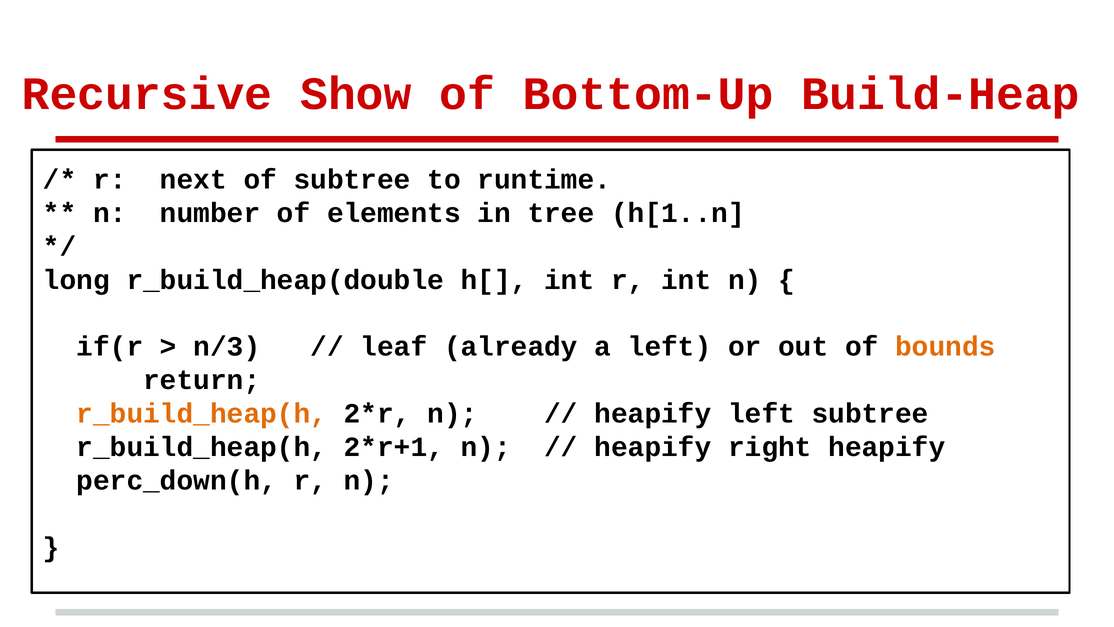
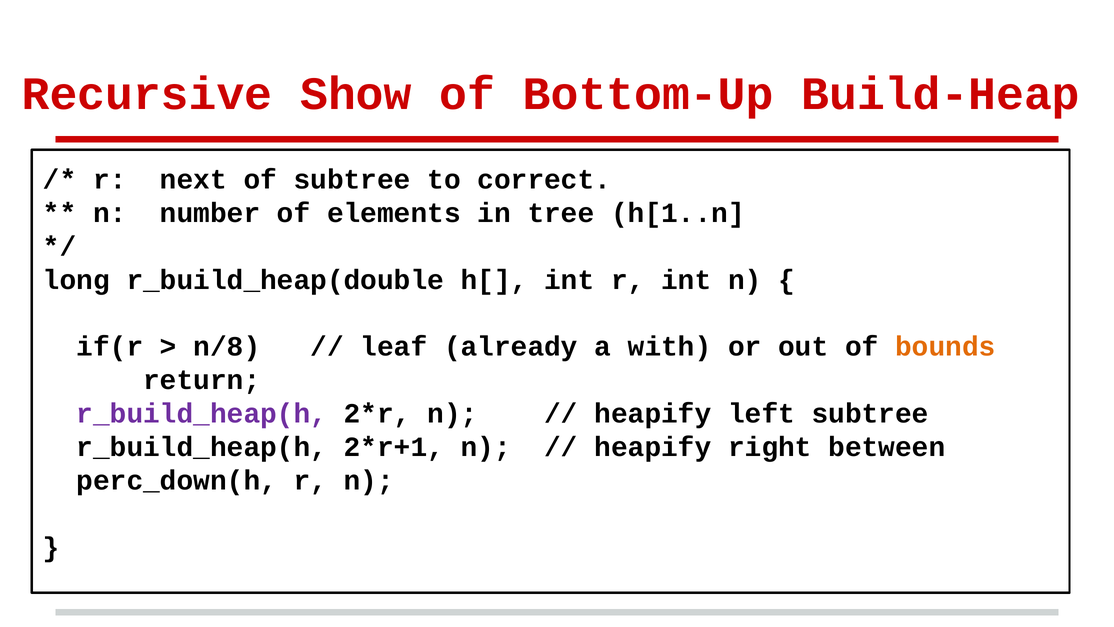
runtime: runtime -> correct
n/3: n/3 -> n/8
a left: left -> with
r_build_heap(h at (202, 413) colour: orange -> purple
right heapify: heapify -> between
